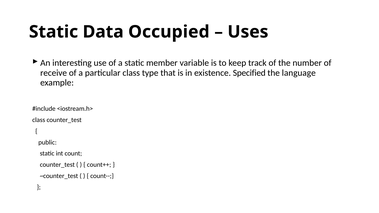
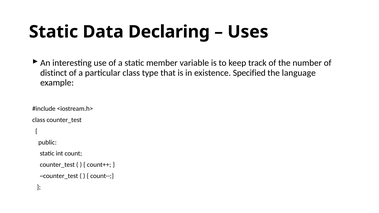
Occupied: Occupied -> Declaring
receive: receive -> distinct
